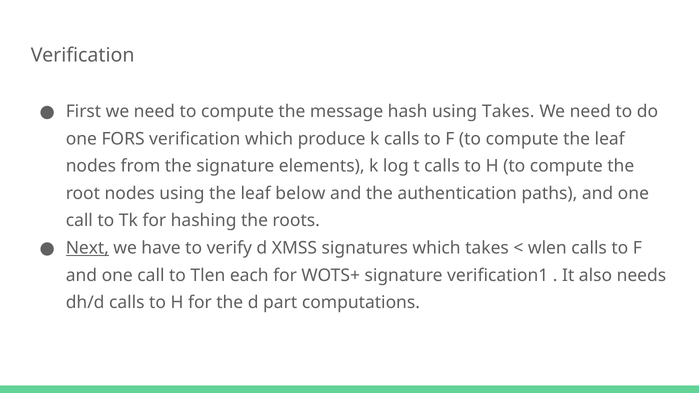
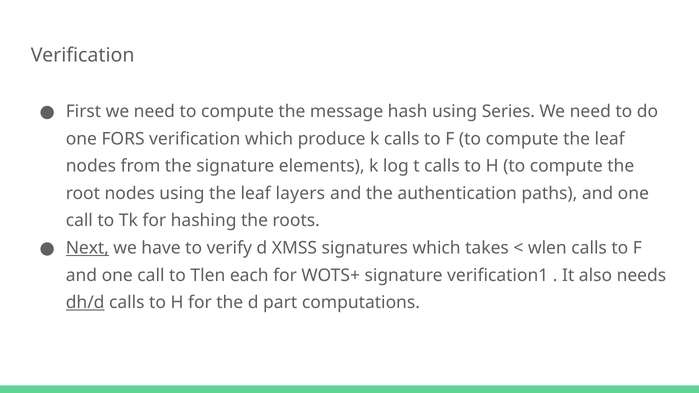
using Takes: Takes -> Series
below: below -> layers
dh/d underline: none -> present
